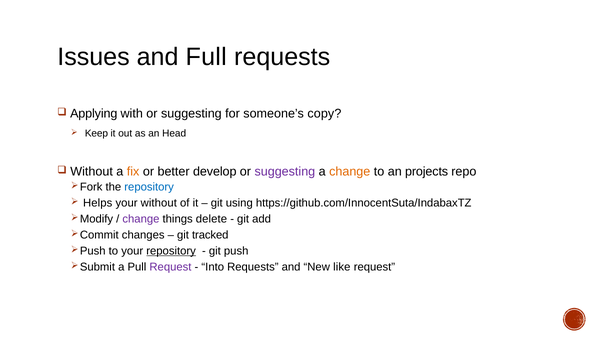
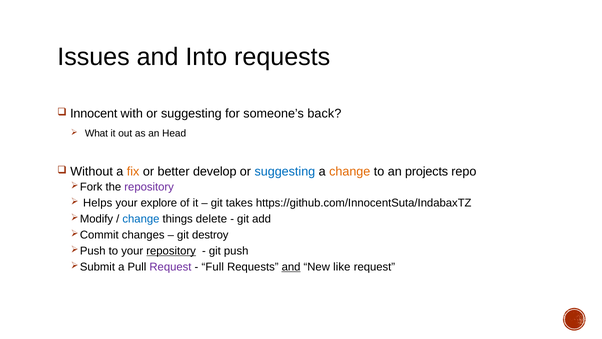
Full: Full -> Into
Applying: Applying -> Innocent
copy: copy -> back
Keep: Keep -> What
suggesting at (285, 171) colour: purple -> blue
repository at (149, 187) colour: blue -> purple
your without: without -> explore
using: using -> takes
change at (141, 219) colour: purple -> blue
tracked: tracked -> destroy
Into: Into -> Full
and at (291, 267) underline: none -> present
